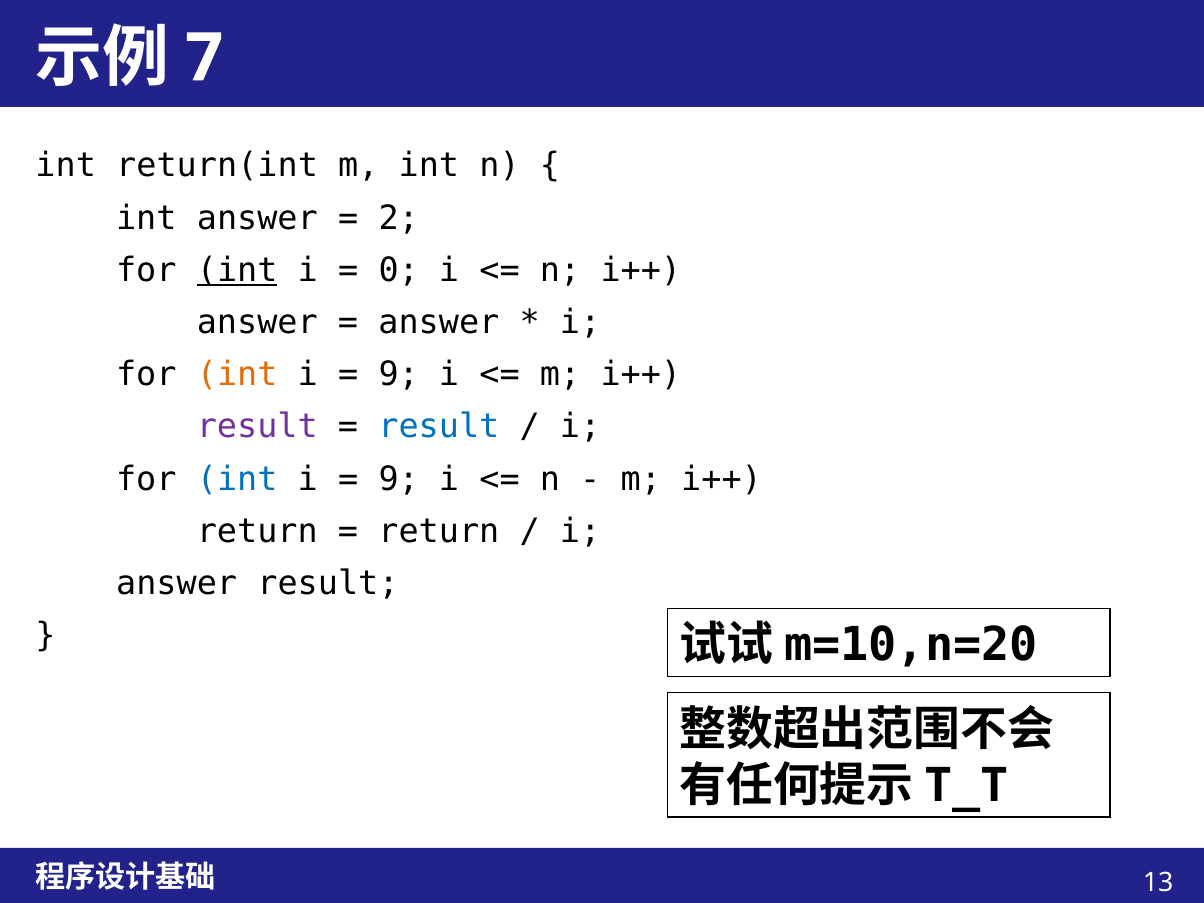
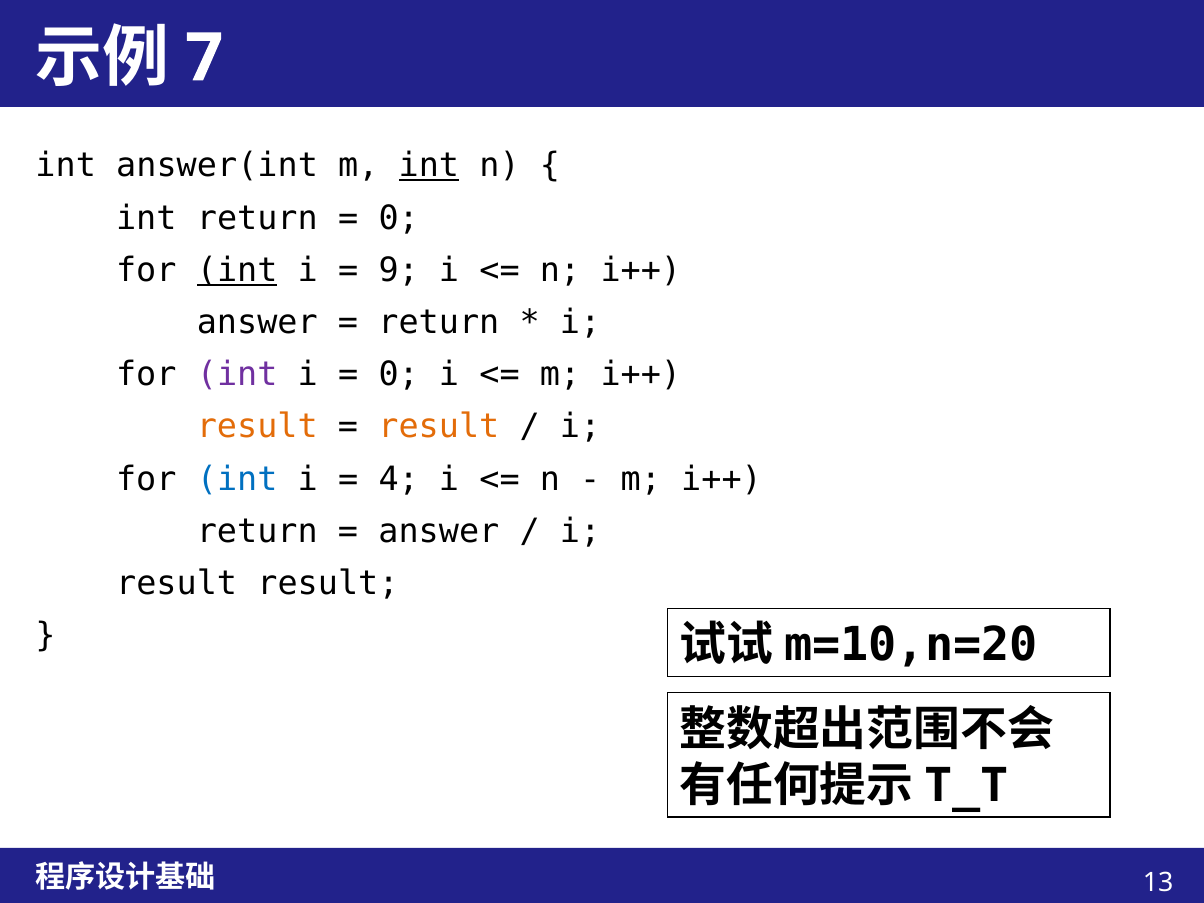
return(int: return(int -> answer(int
int at (429, 166) underline: none -> present
int answer: answer -> return
2 at (399, 218): 2 -> 0
0: 0 -> 9
answer at (439, 322): answer -> return
int at (237, 375) colour: orange -> purple
9 at (399, 375): 9 -> 0
result at (257, 427) colour: purple -> orange
result at (439, 427) colour: blue -> orange
9 at (399, 479): 9 -> 4
return at (439, 531): return -> answer
answer at (177, 583): answer -> result
